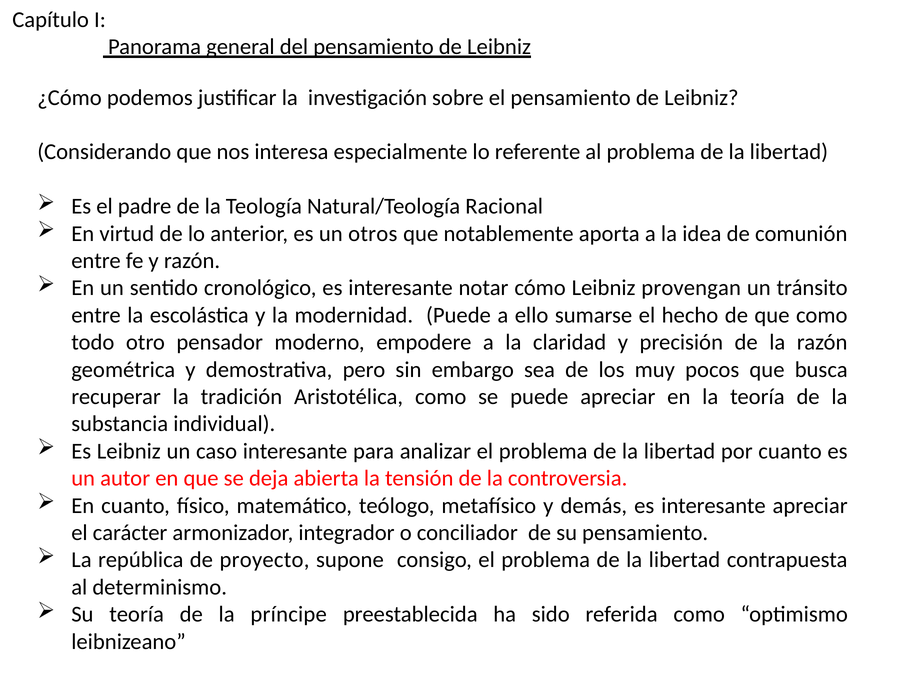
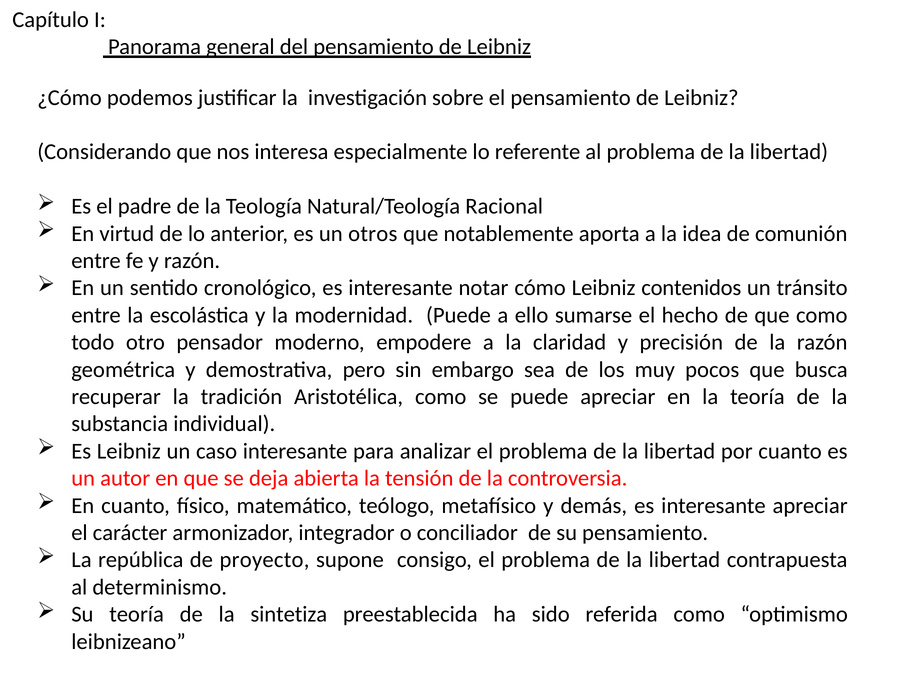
provengan: provengan -> contenidos
príncipe: príncipe -> sintetiza
